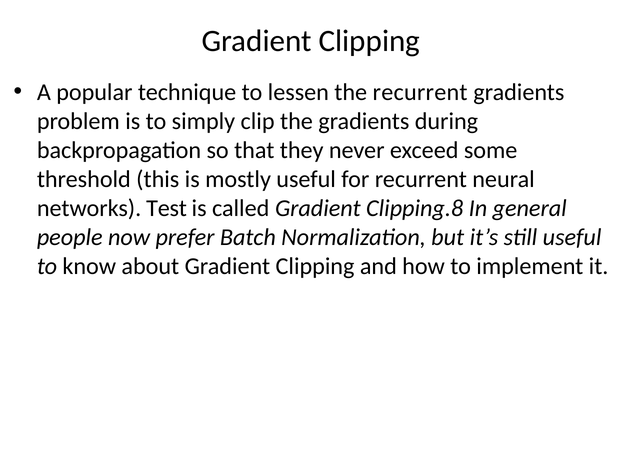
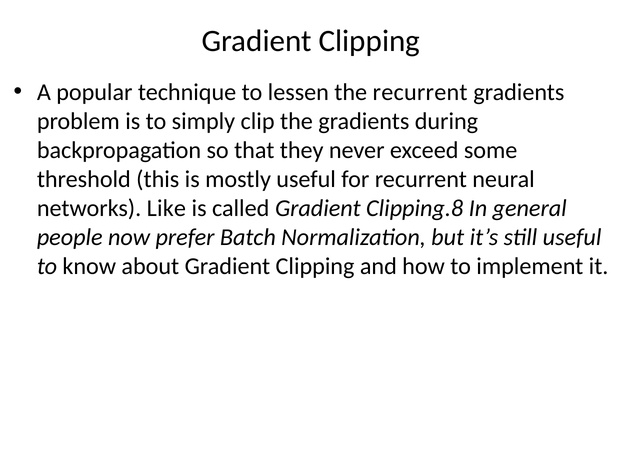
Test: Test -> Like
